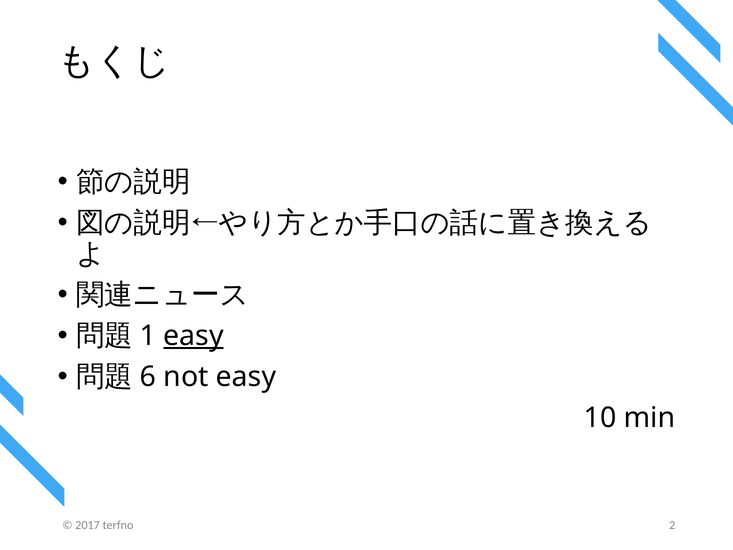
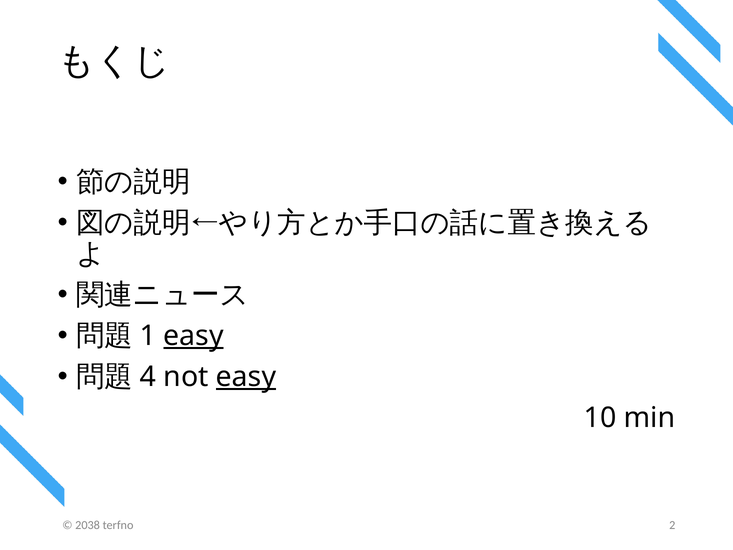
6: 6 -> 4
easy at (246, 377) underline: none -> present
2017: 2017 -> 2038
